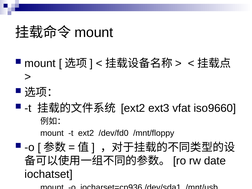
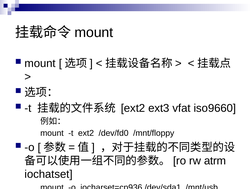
date: date -> atrm
